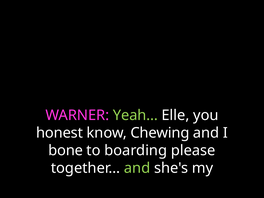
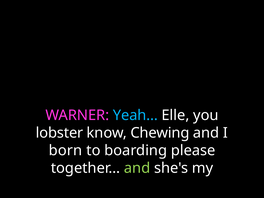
Yeah… colour: light green -> light blue
honest: honest -> lobster
bone: bone -> born
